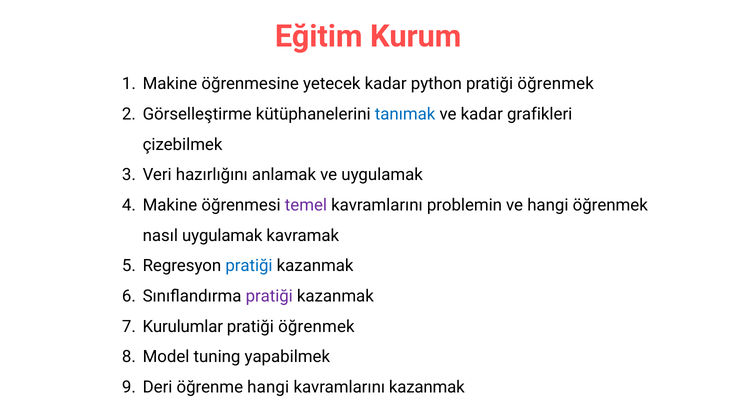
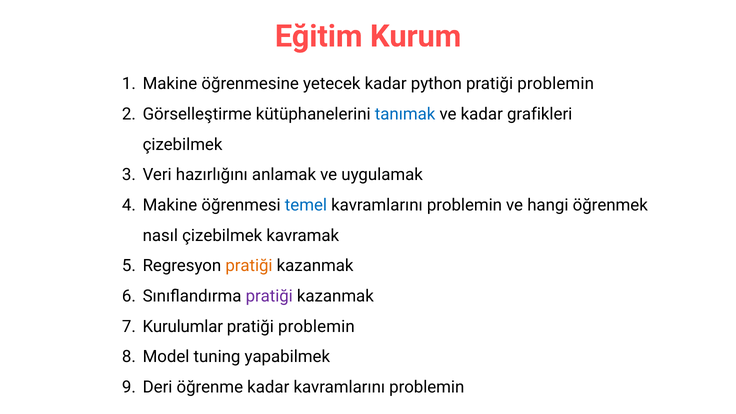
python pratiği öğrenmek: öğrenmek -> problemin
temel colour: purple -> blue
nasıl uygulamak: uygulamak -> çizebilmek
pratiği at (249, 266) colour: blue -> orange
öğrenmek at (316, 327): öğrenmek -> problemin
öğrenme hangi: hangi -> kadar
kazanmak at (427, 387): kazanmak -> problemin
